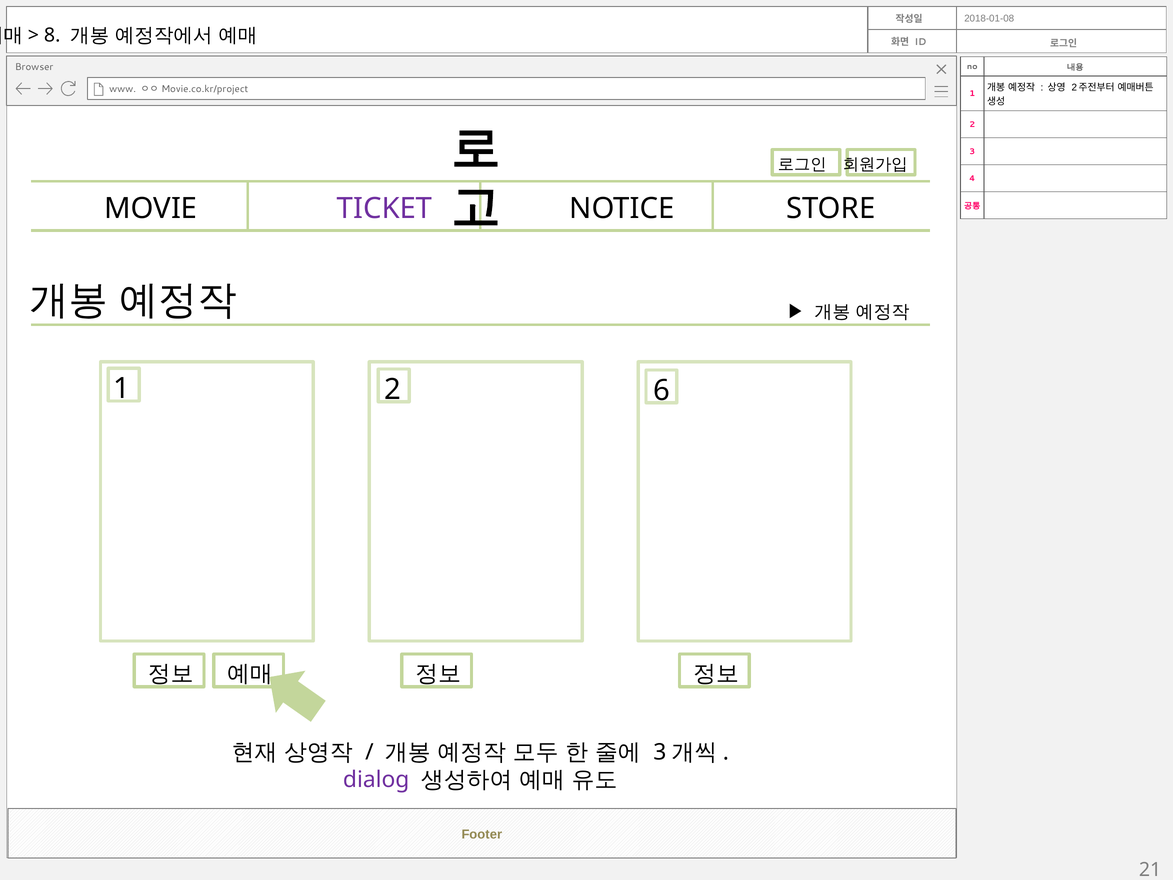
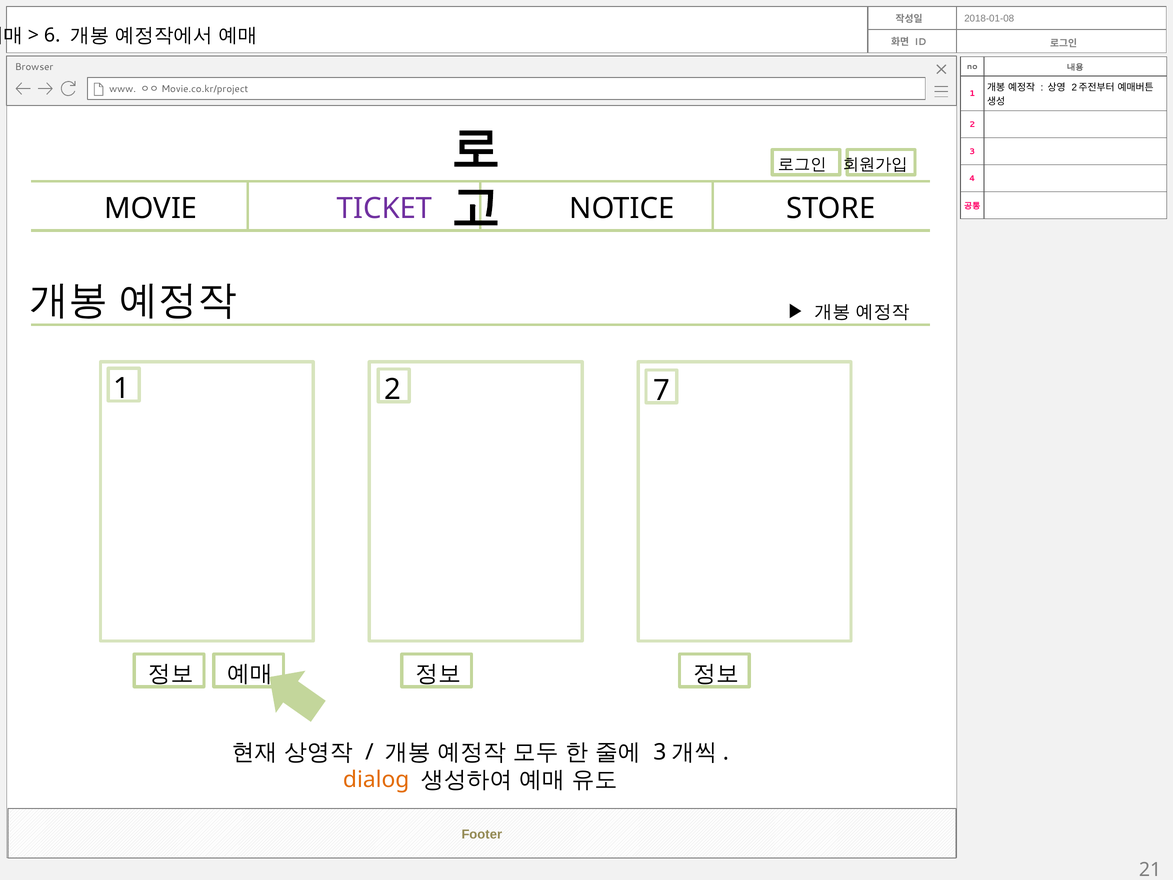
8: 8 -> 6
6: 6 -> 7
dialog colour: purple -> orange
